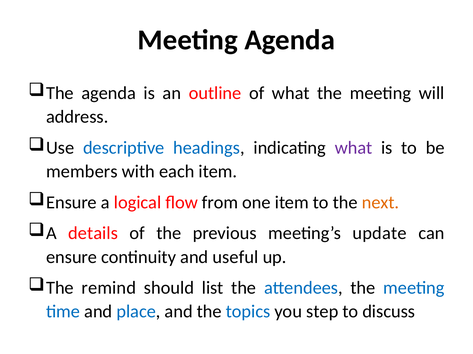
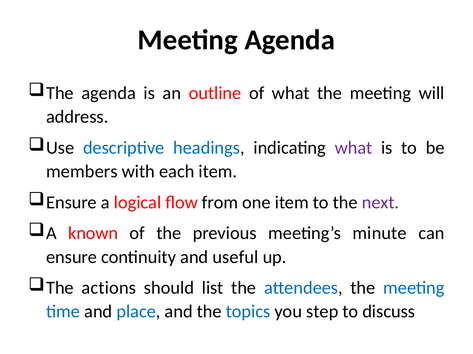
next colour: orange -> purple
details: details -> known
update: update -> minute
remind: remind -> actions
